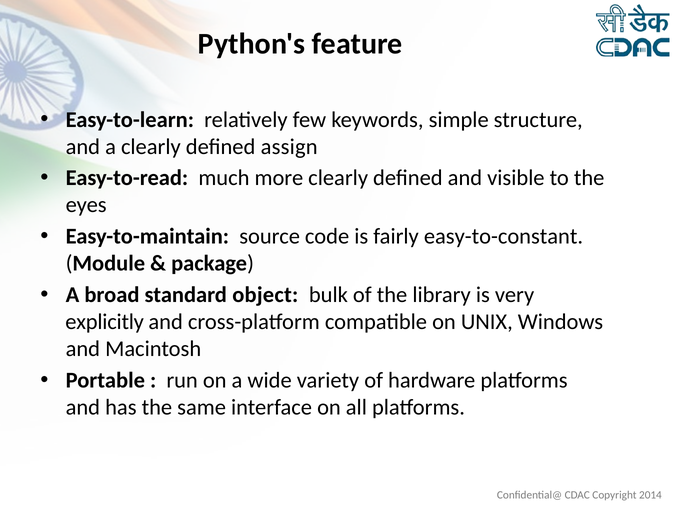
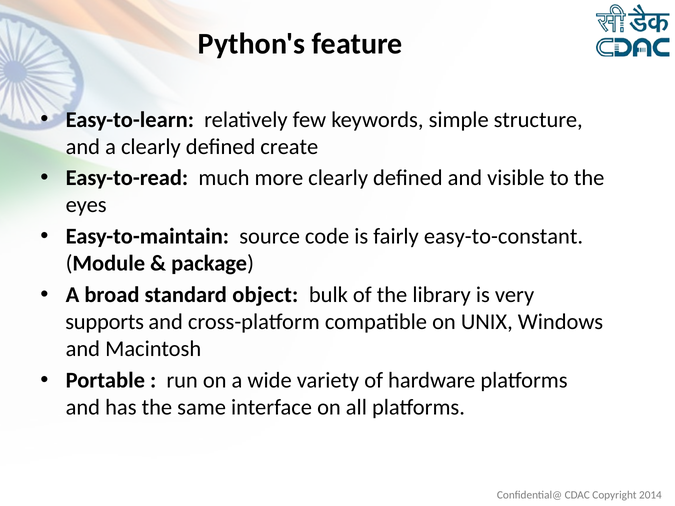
assign: assign -> create
explicitly: explicitly -> supports
